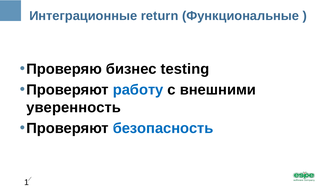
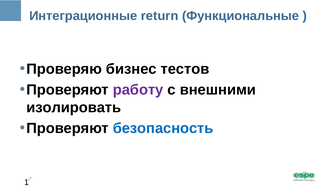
testing: testing -> тестов
работу colour: blue -> purple
уверенность: уверенность -> изолировать
